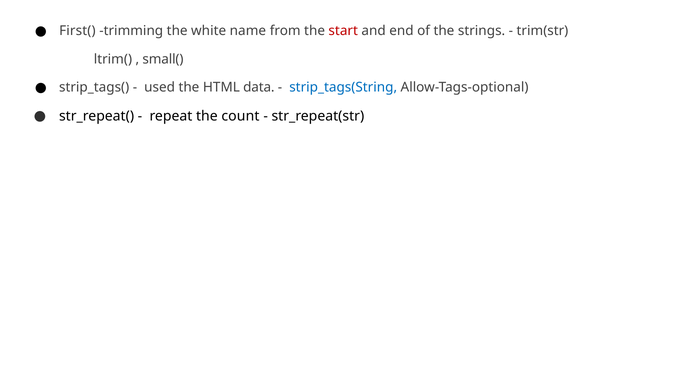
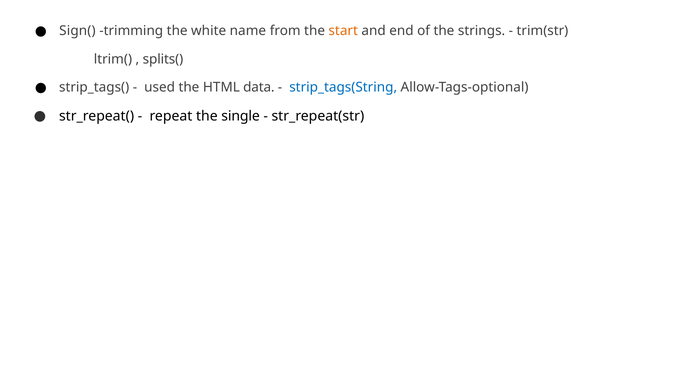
First(: First( -> Sign(
start colour: red -> orange
small(: small( -> splits(
count: count -> single
